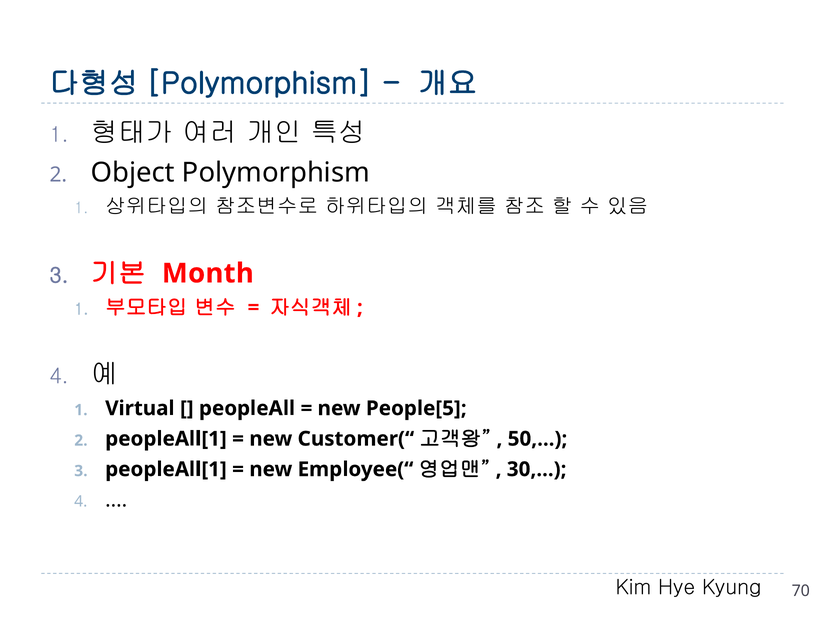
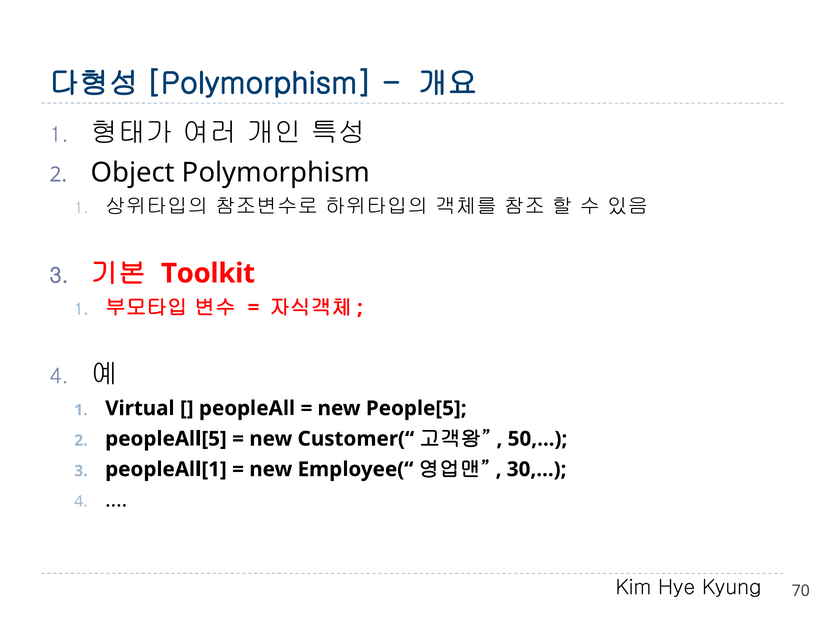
Month: Month -> Toolkit
peopleAll[1 at (166, 439): peopleAll[1 -> peopleAll[5
